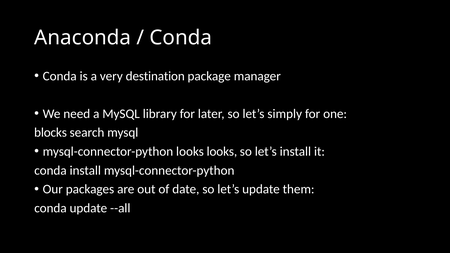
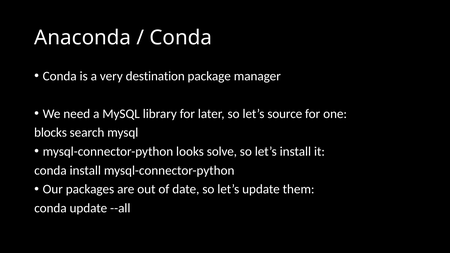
simply: simply -> source
looks looks: looks -> solve
